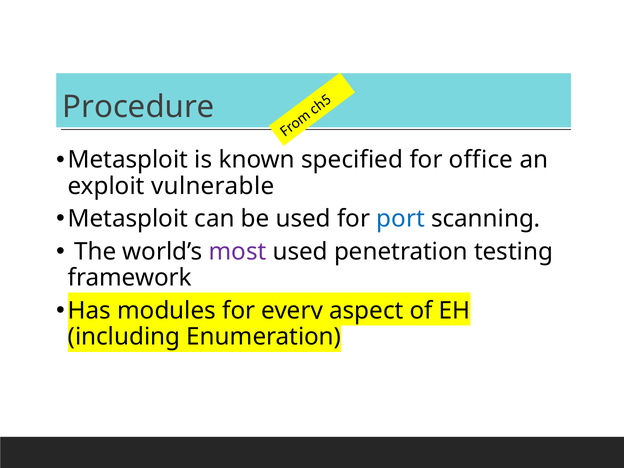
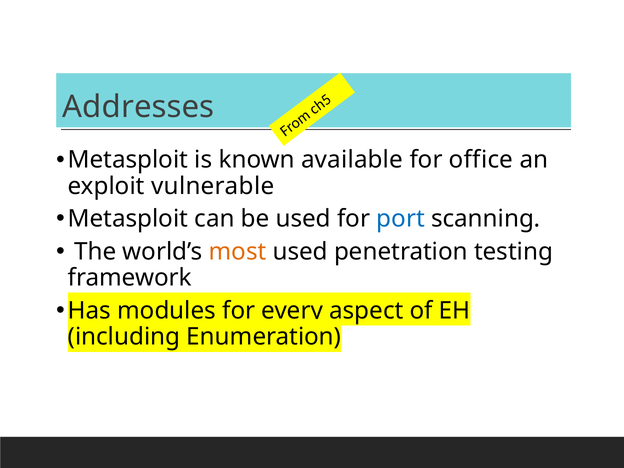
Procedure: Procedure -> Addresses
specified: specified -> available
most colour: purple -> orange
